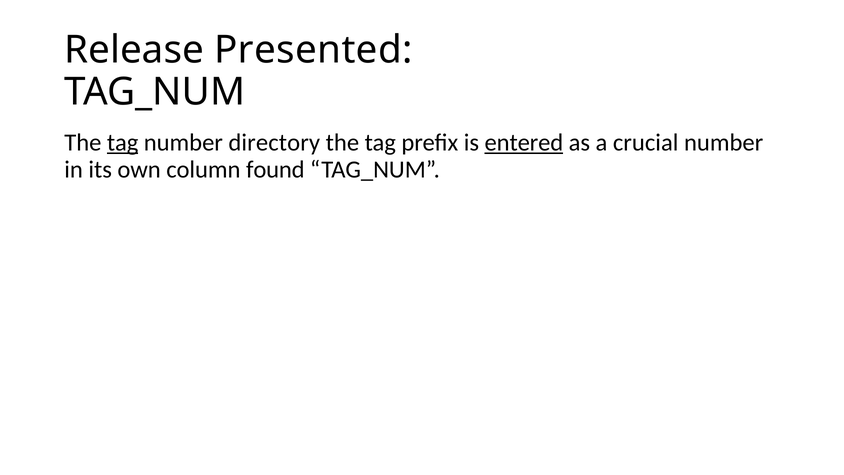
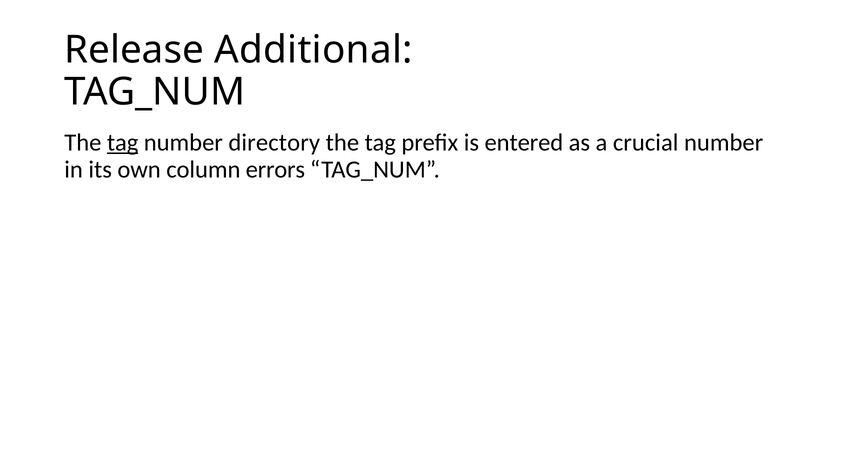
Presented: Presented -> Additional
entered underline: present -> none
found: found -> errors
